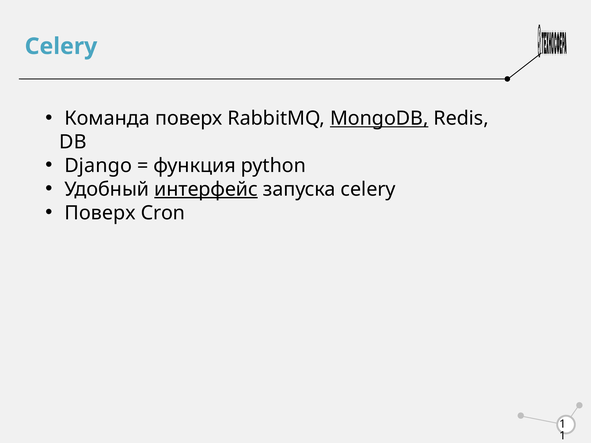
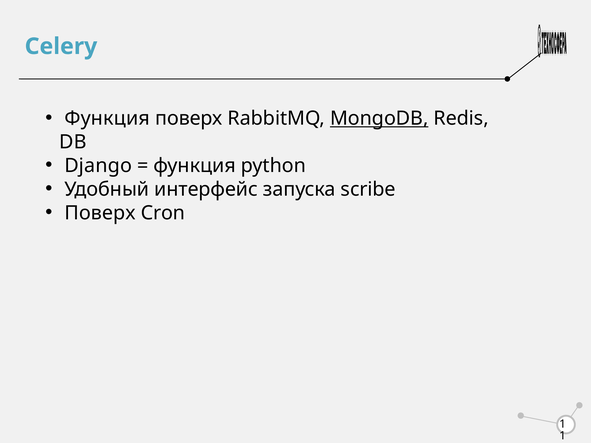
Команда at (107, 118): Команда -> Функция
интерфейс underline: present -> none
запуска celery: celery -> scribe
